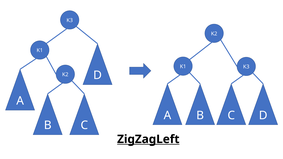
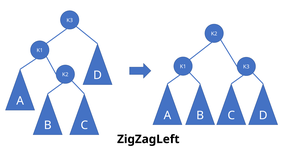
ZigZagLeft underline: present -> none
